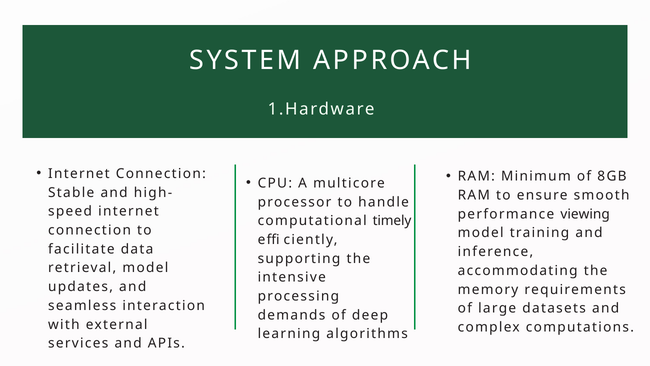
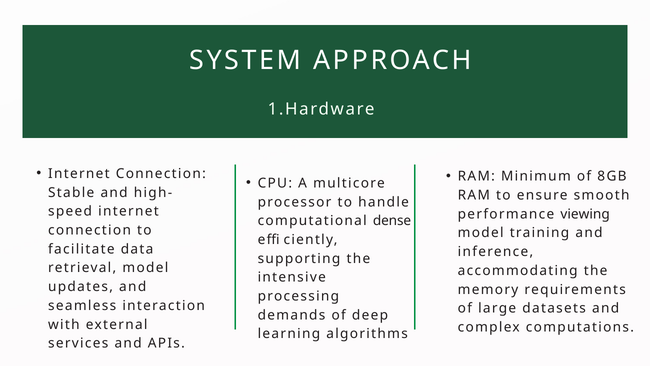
timely: timely -> dense
